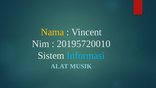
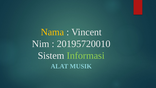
Informasi colour: light blue -> light green
